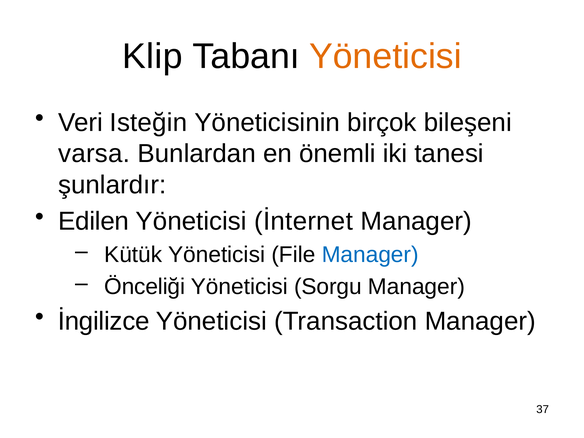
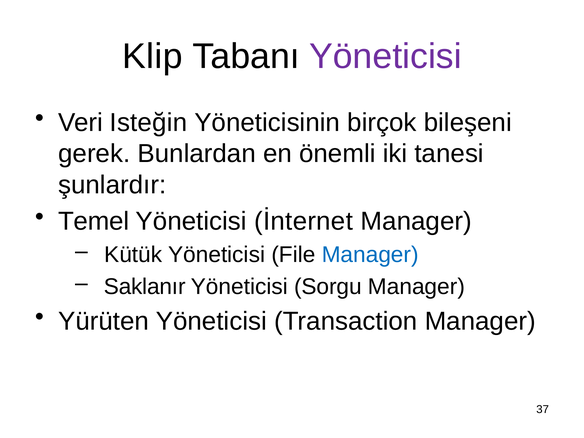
Yöneticisi at (385, 57) colour: orange -> purple
varsa: varsa -> gerek
Edilen: Edilen -> Temel
Önceliği: Önceliği -> Saklanır
İngilizce: İngilizce -> Yürüten
